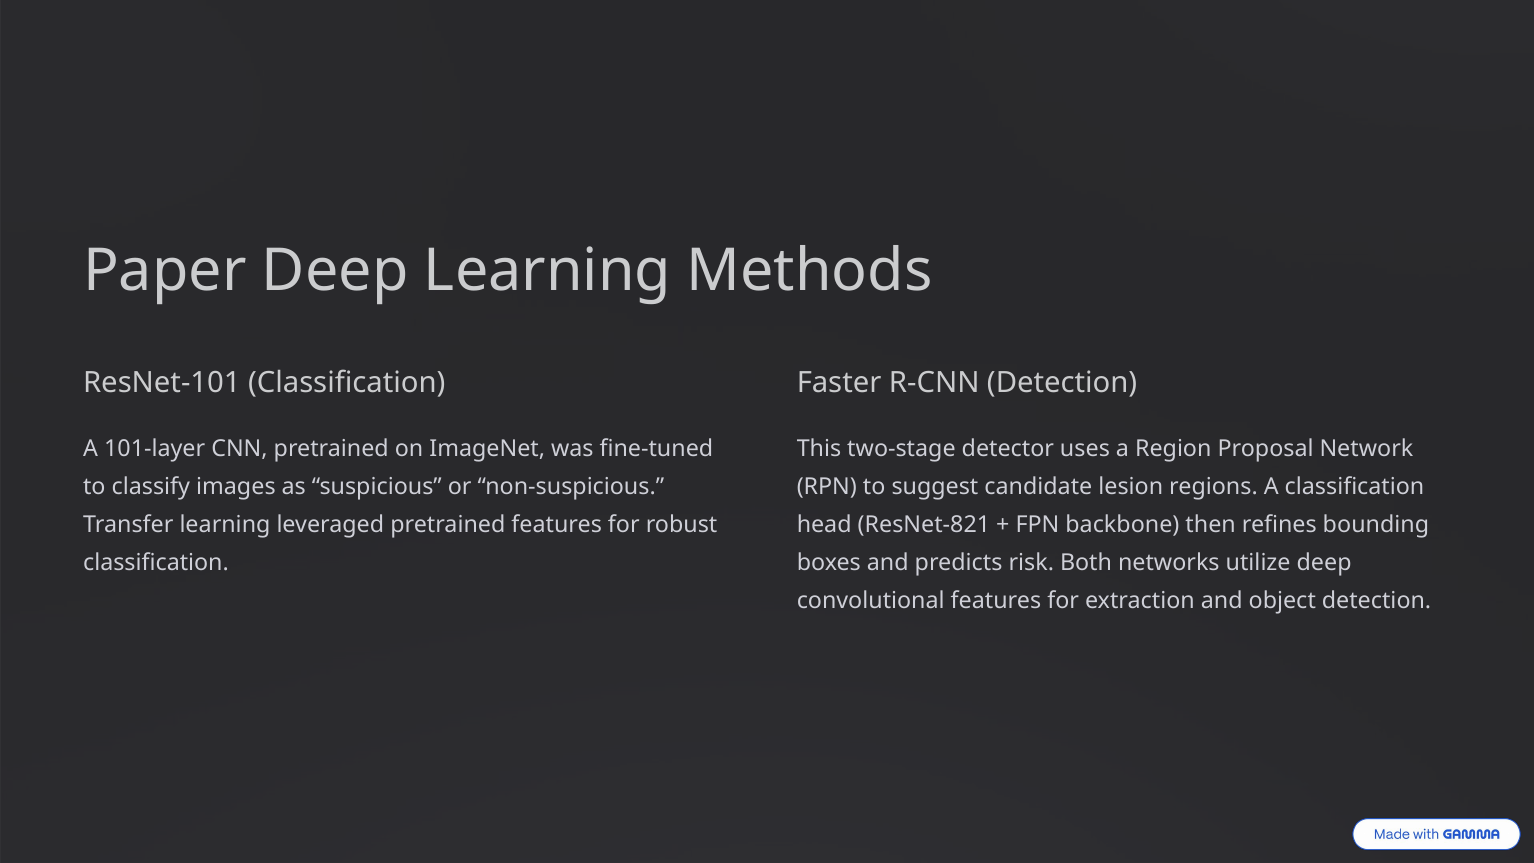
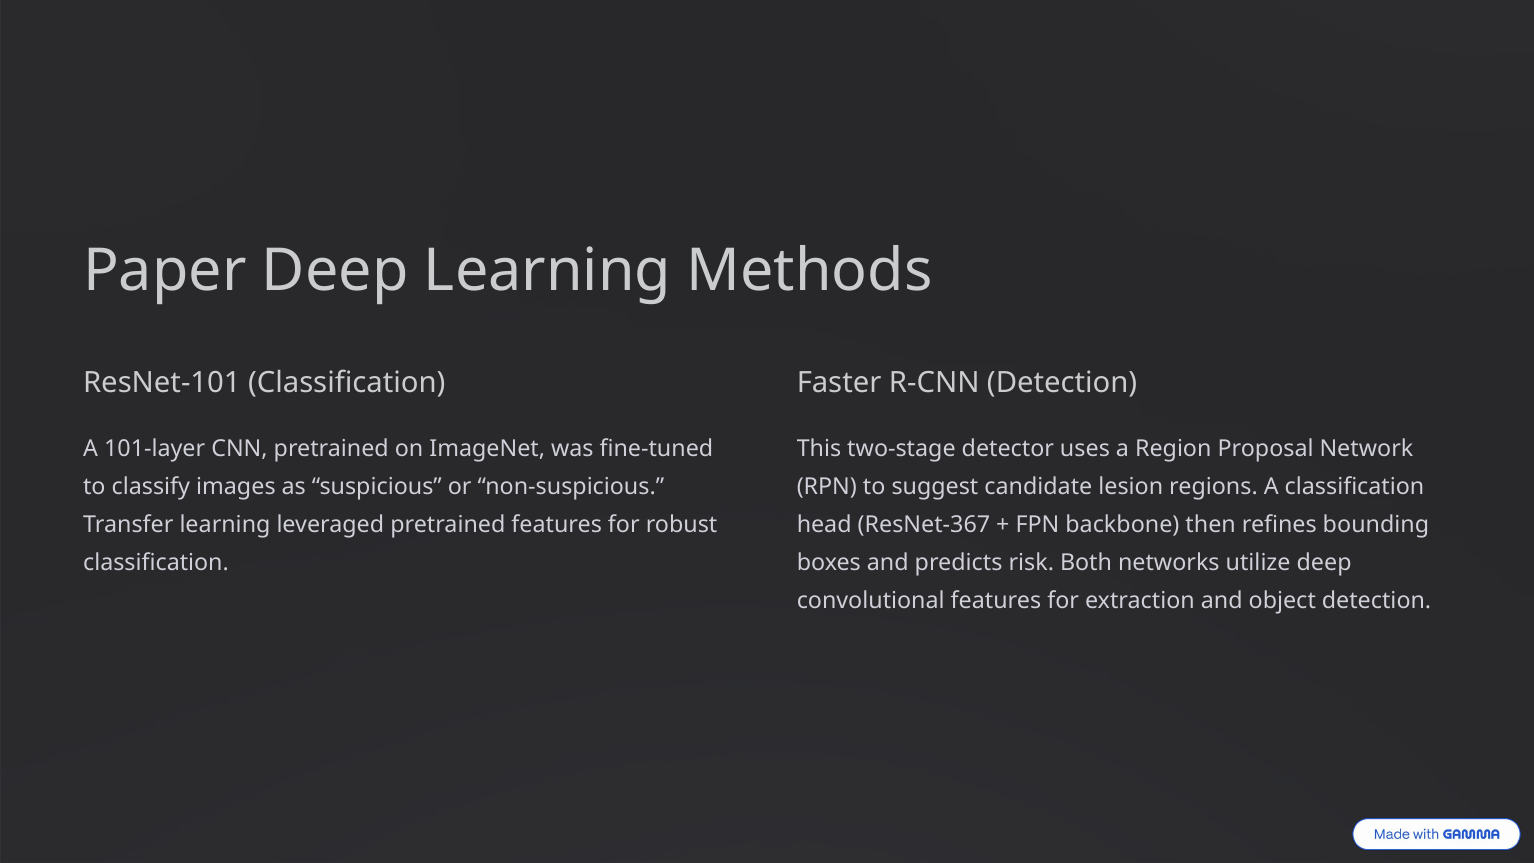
ResNet-821: ResNet-821 -> ResNet-367
